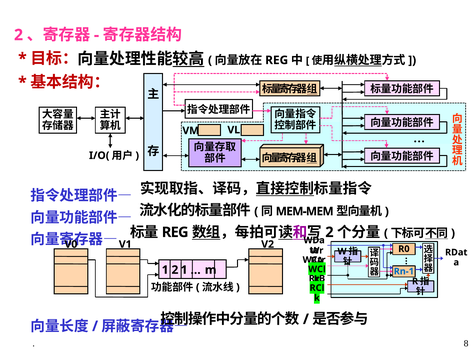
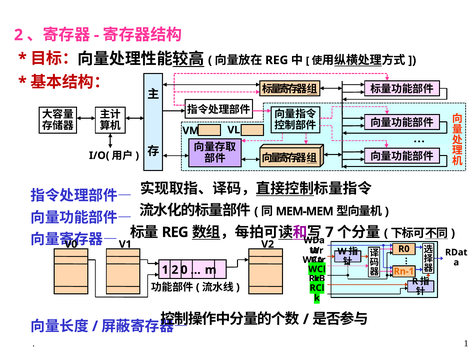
2 at (329, 232): 2 -> 7
2 1: 1 -> 0
Rn-1 colour: blue -> orange
8 at (466, 344): 8 -> 1
